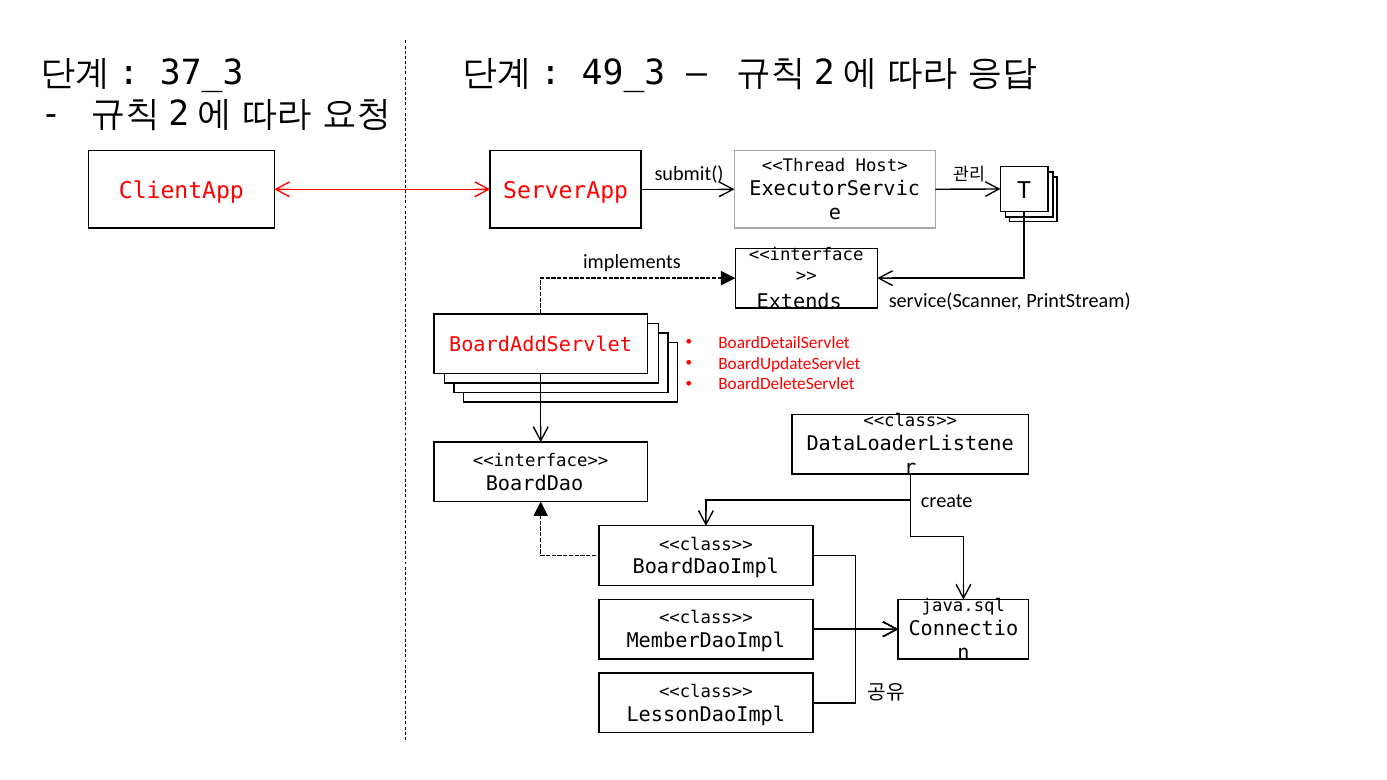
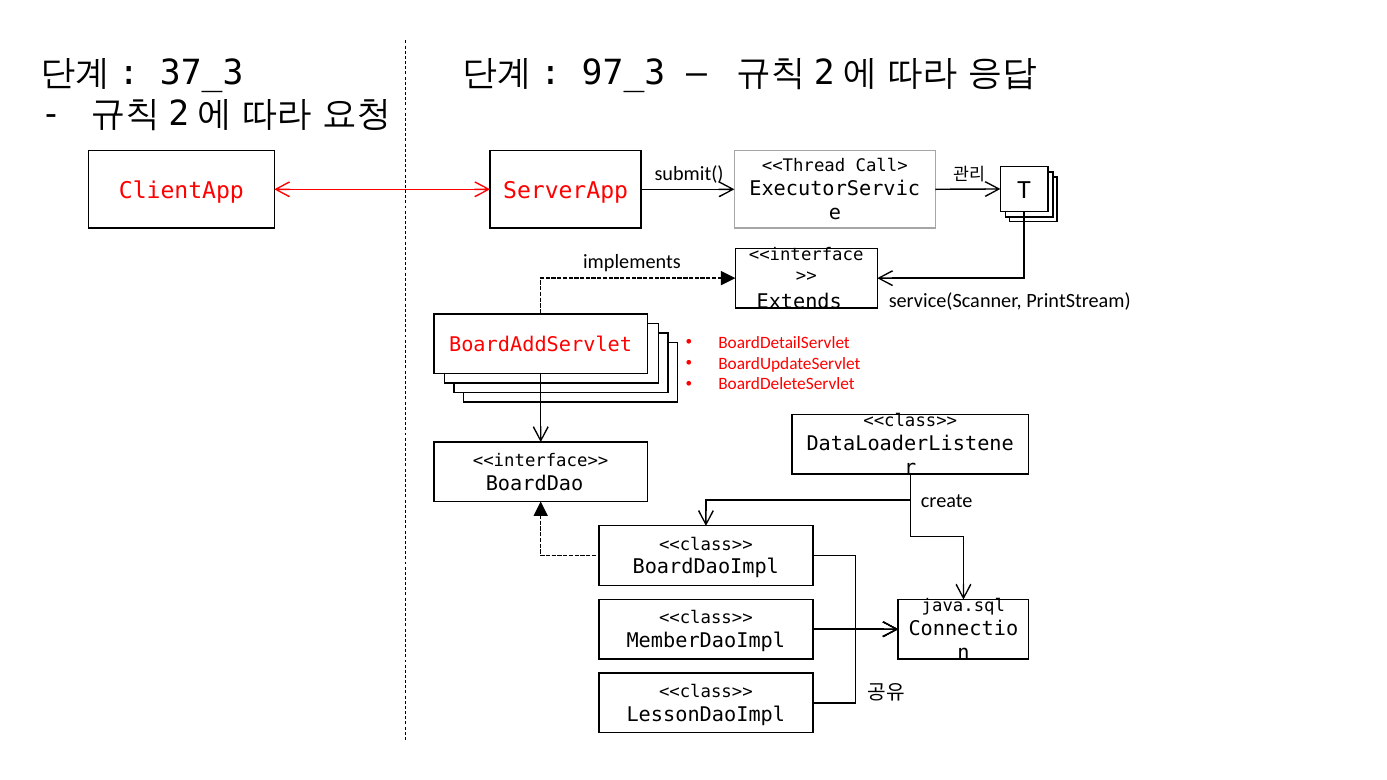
49_3: 49_3 -> 97_3
Host>: Host> -> Call>
